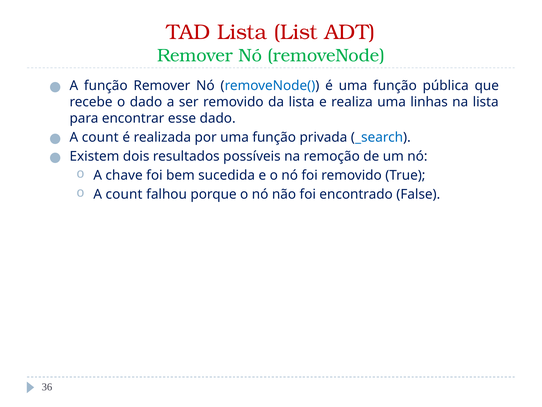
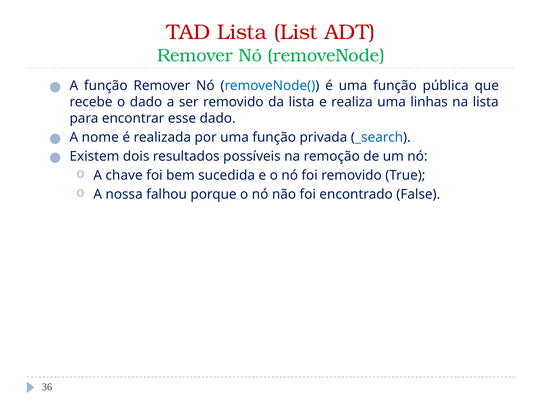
count at (100, 137): count -> nome
o A count: count -> nossa
